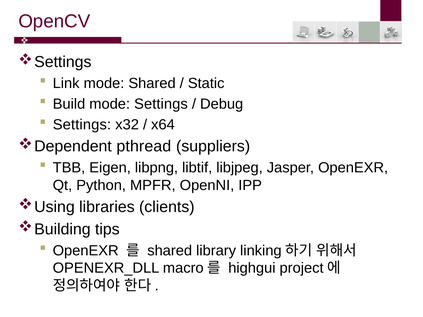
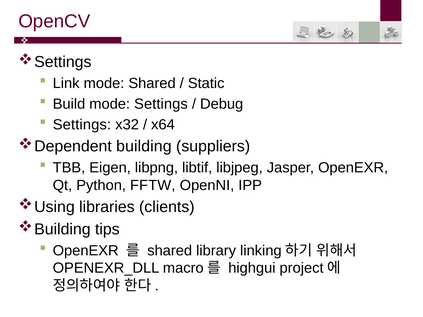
pthread: pthread -> building
MPFR: MPFR -> FFTW
